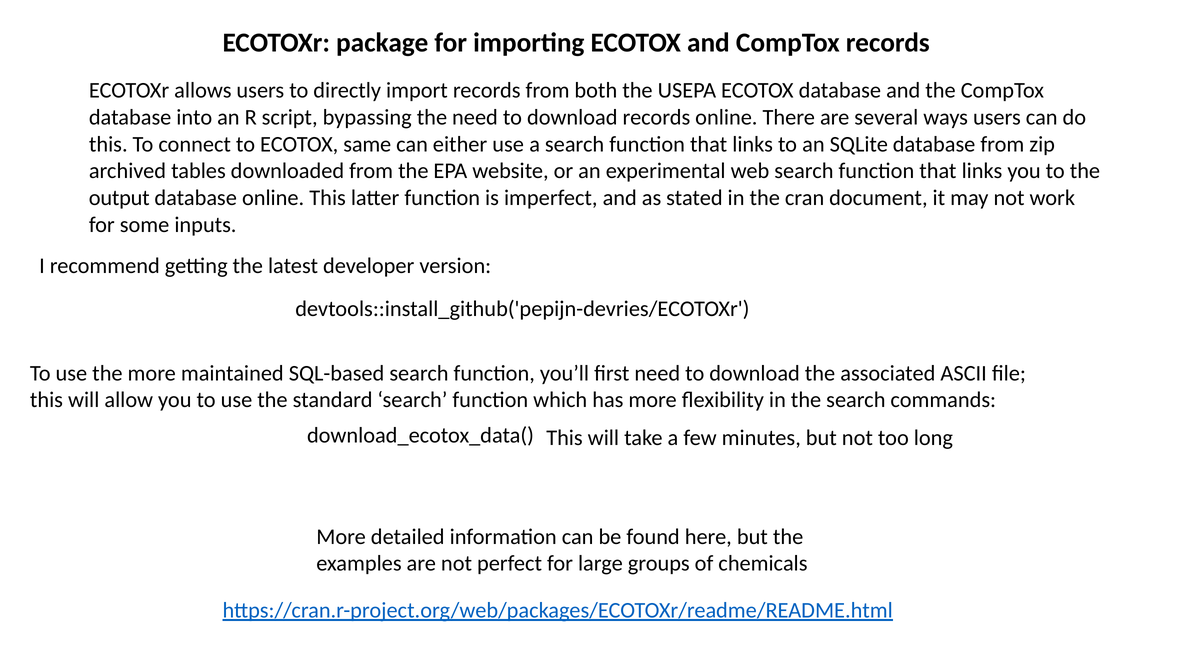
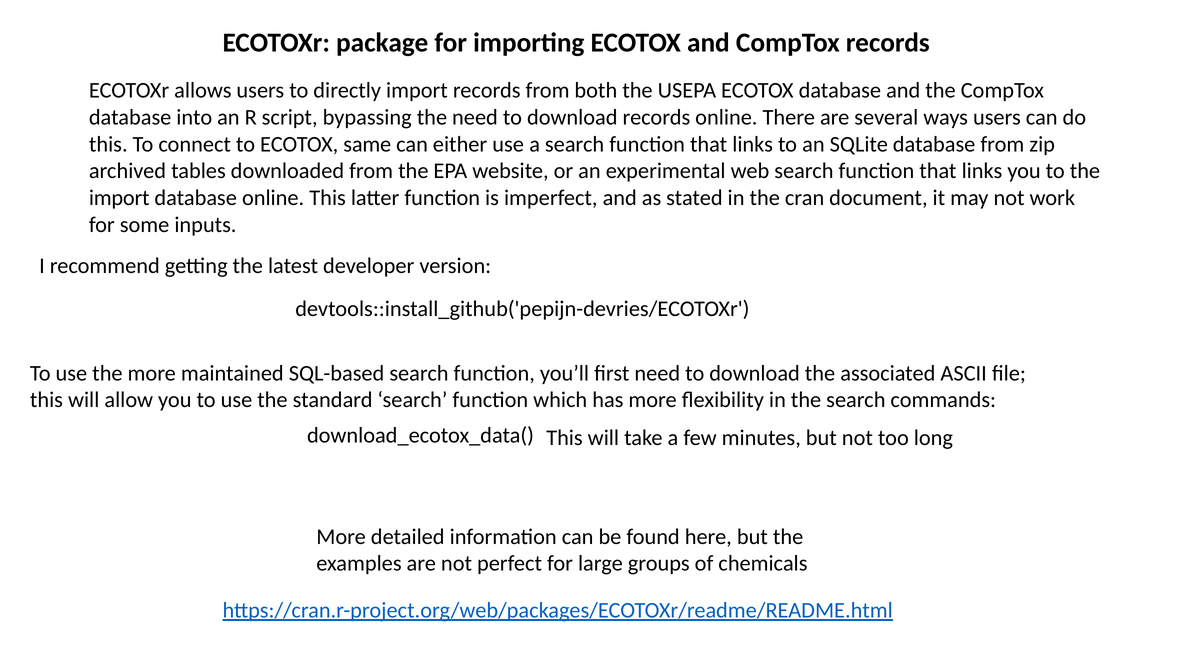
output at (119, 198): output -> import
